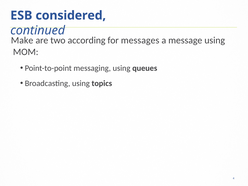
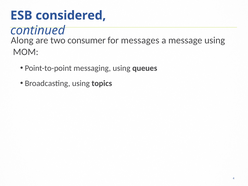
Make: Make -> Along
according: according -> consumer
